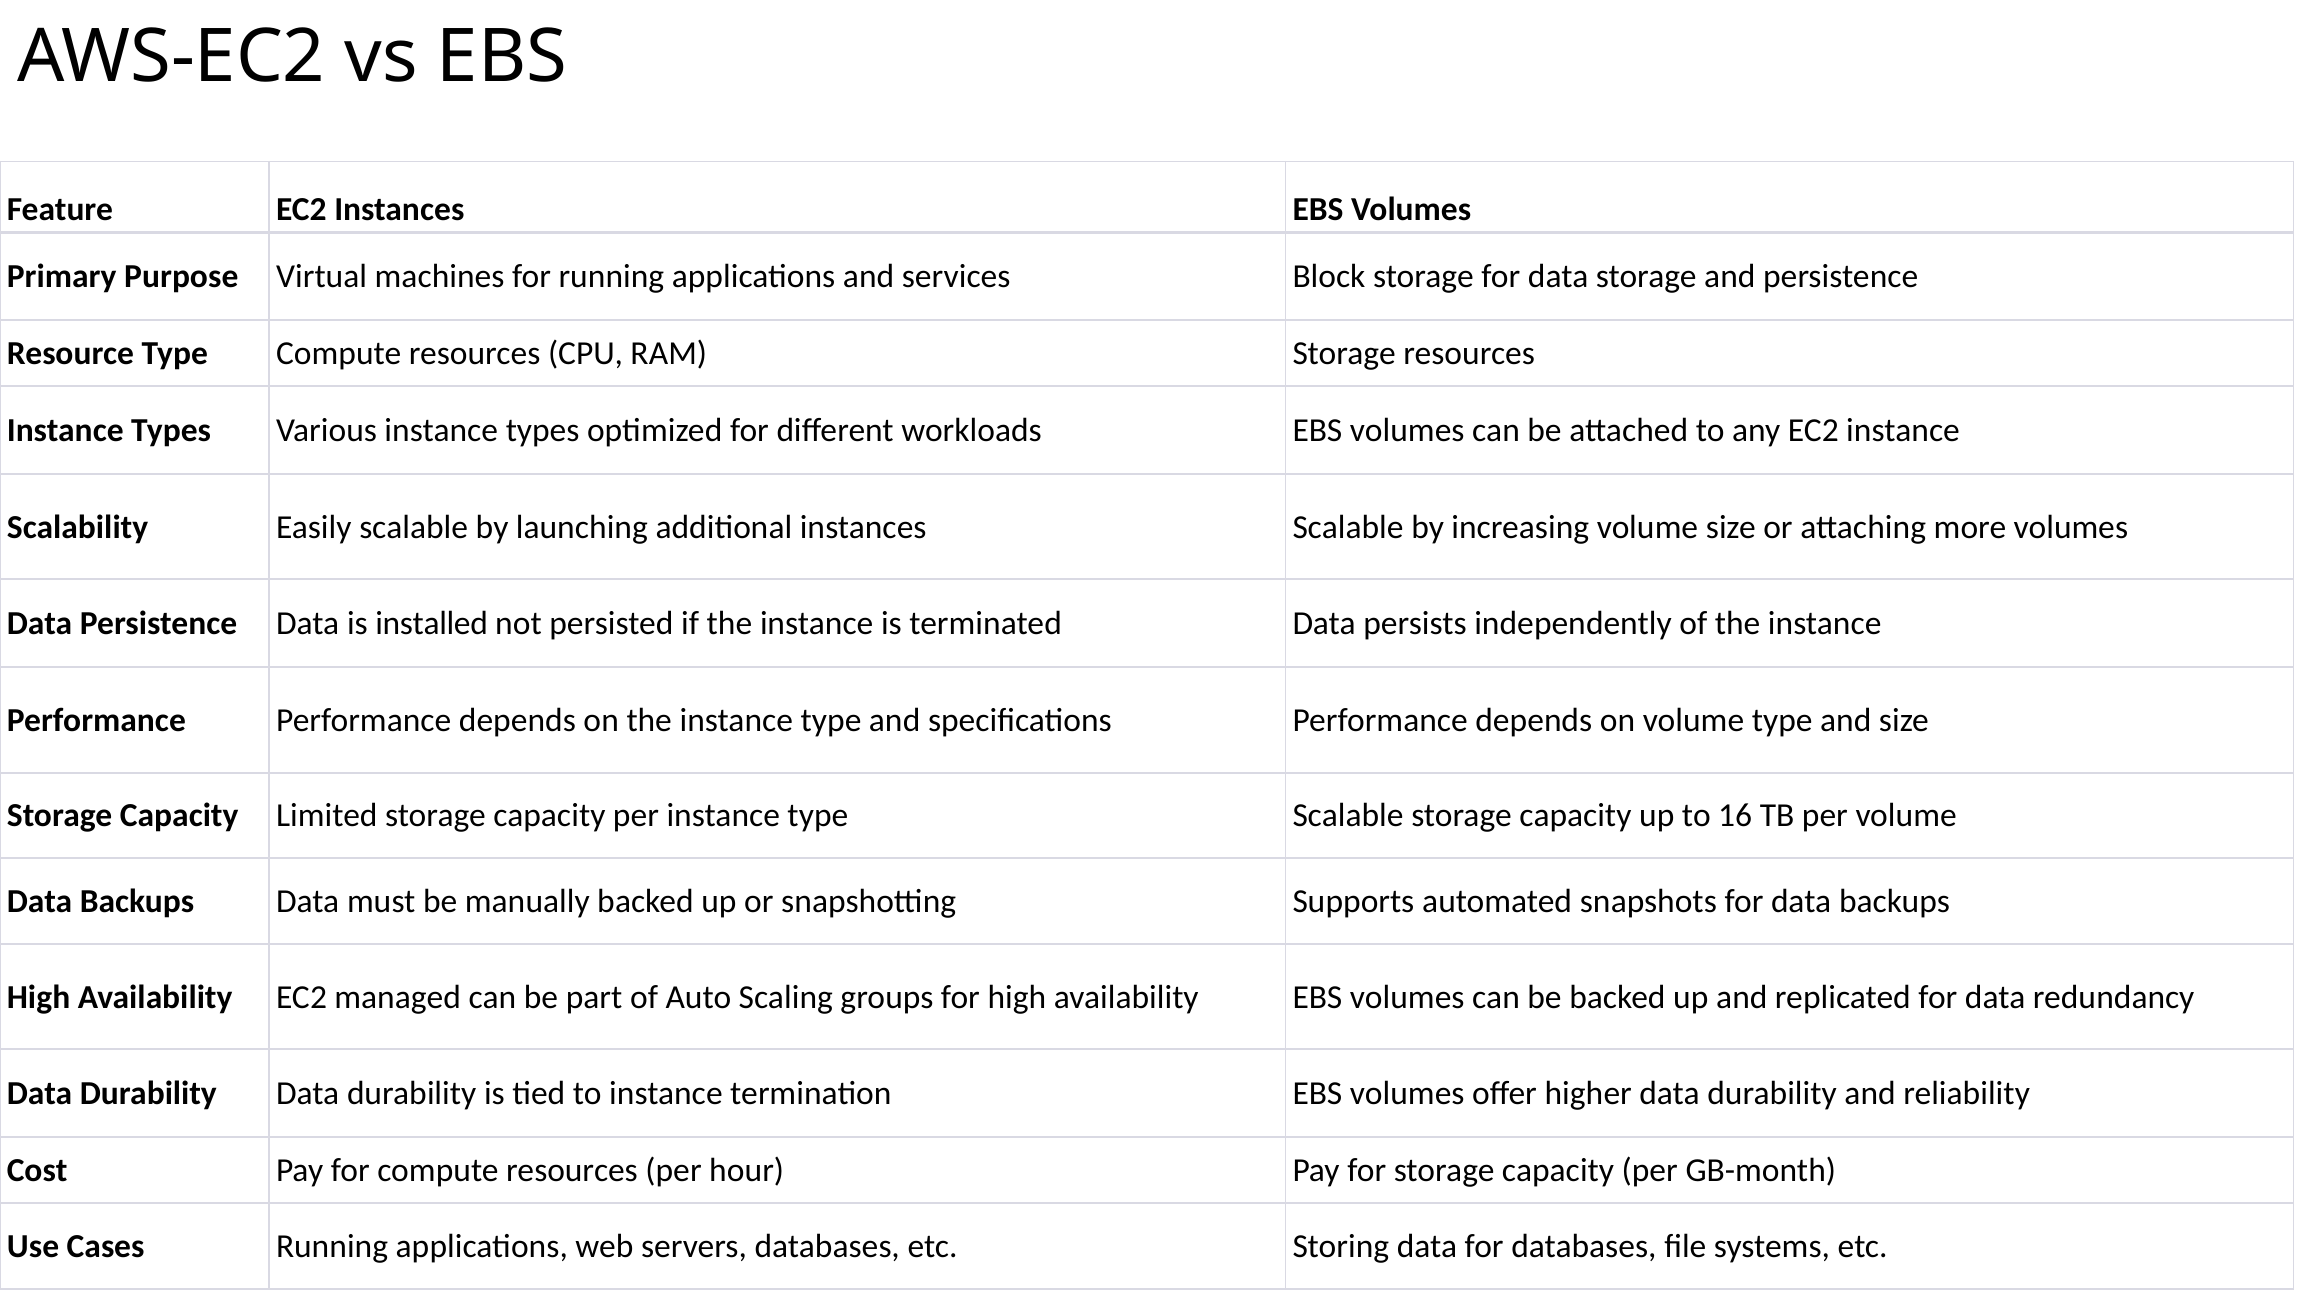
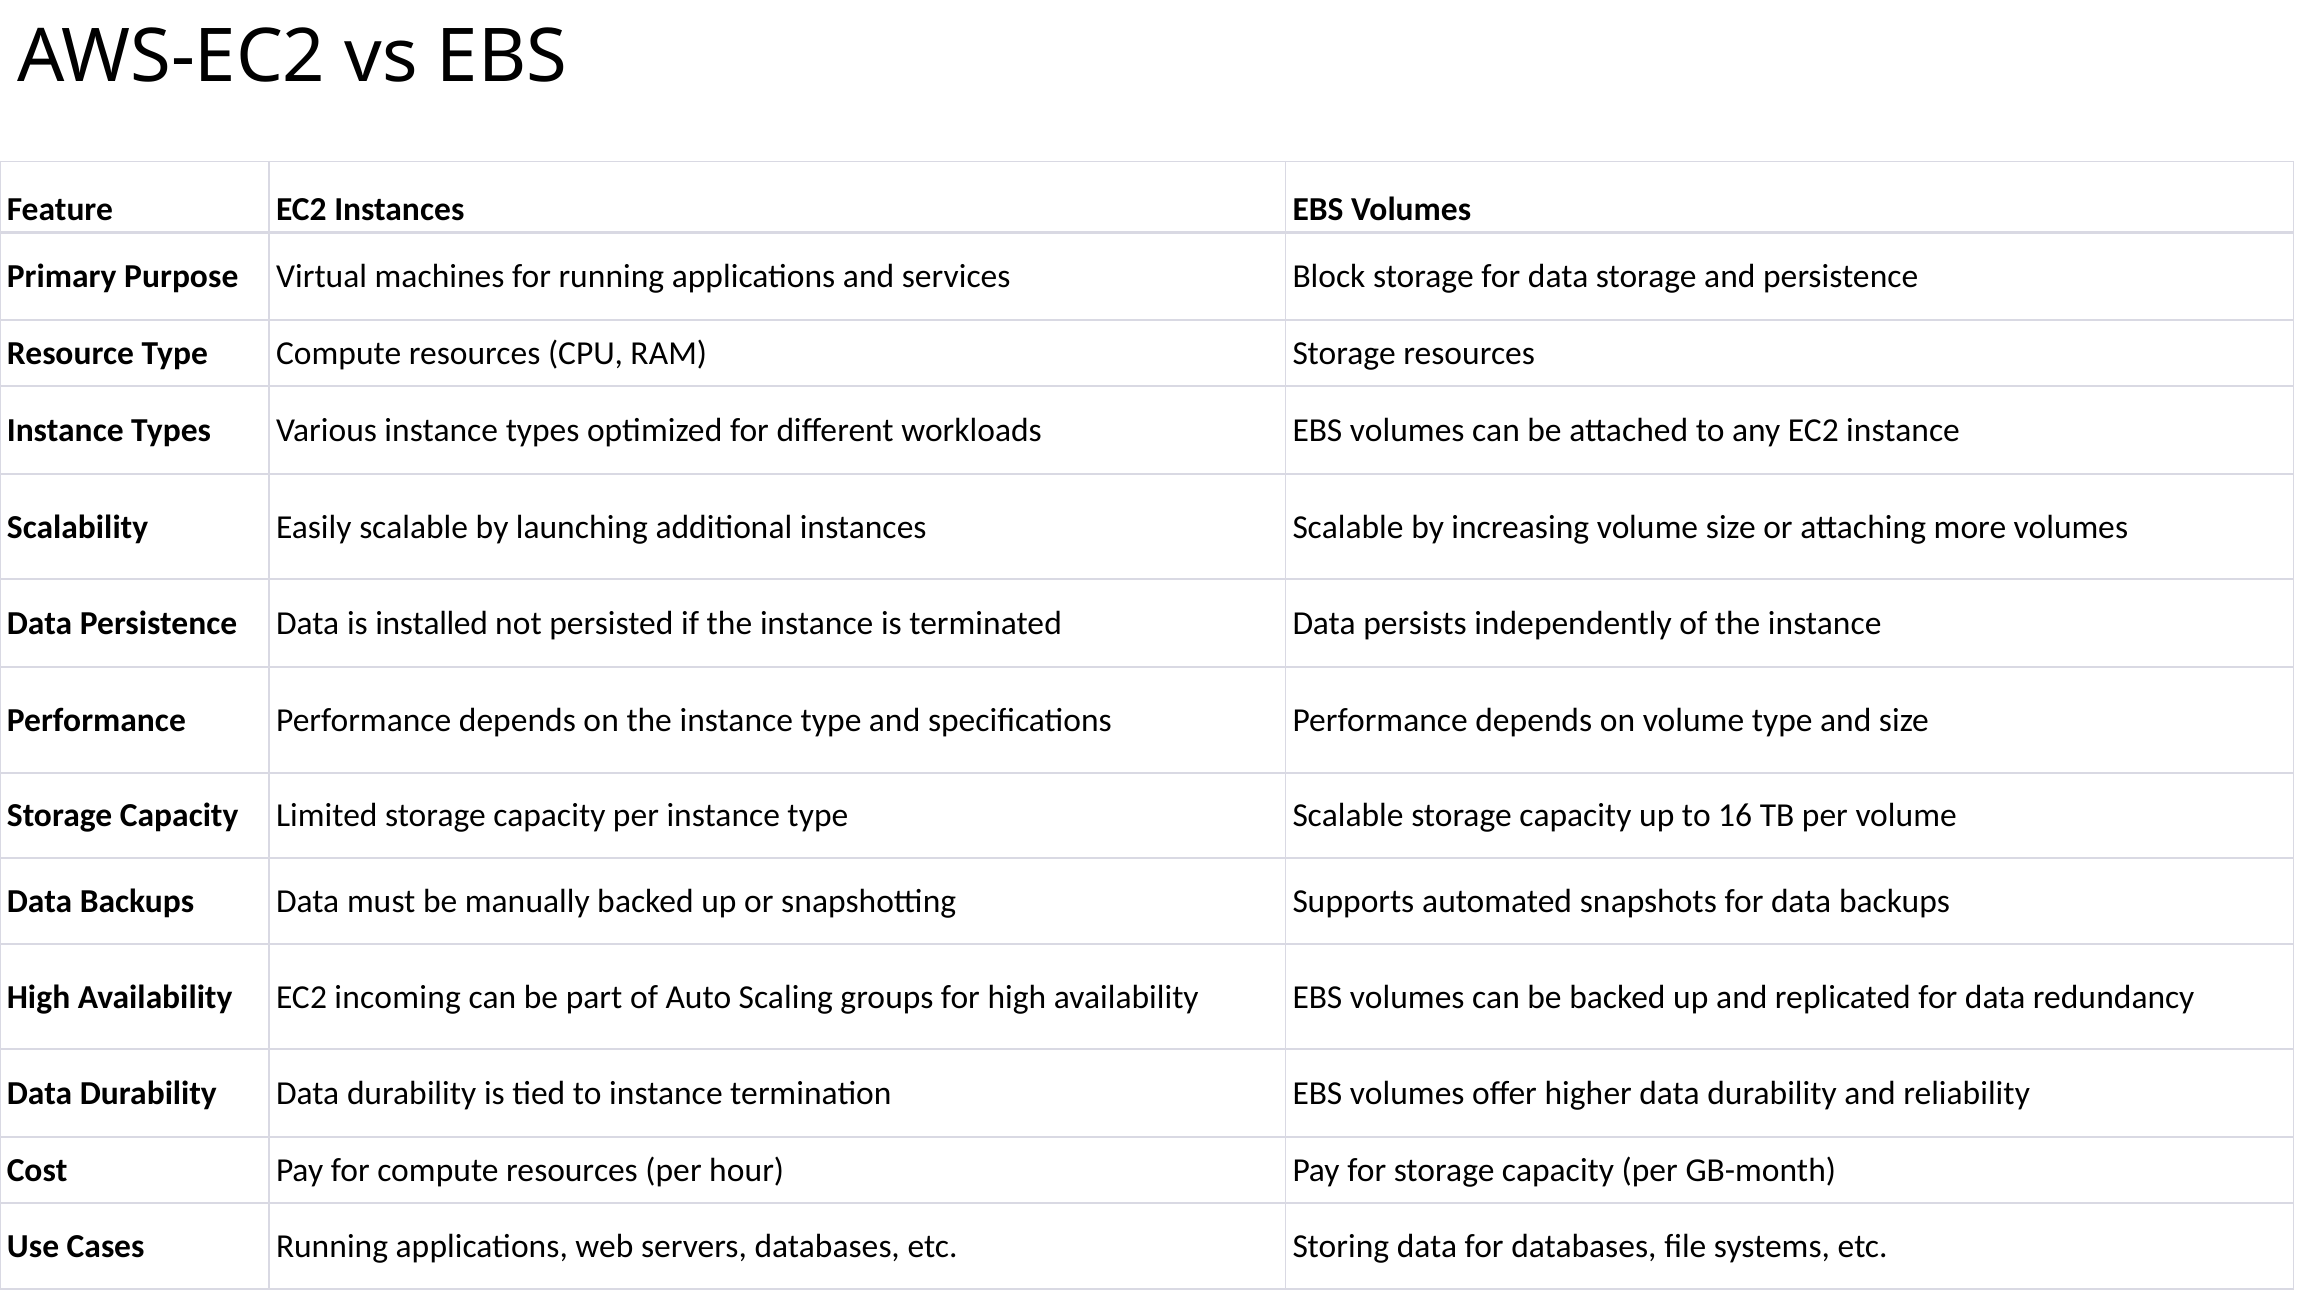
managed: managed -> incoming
